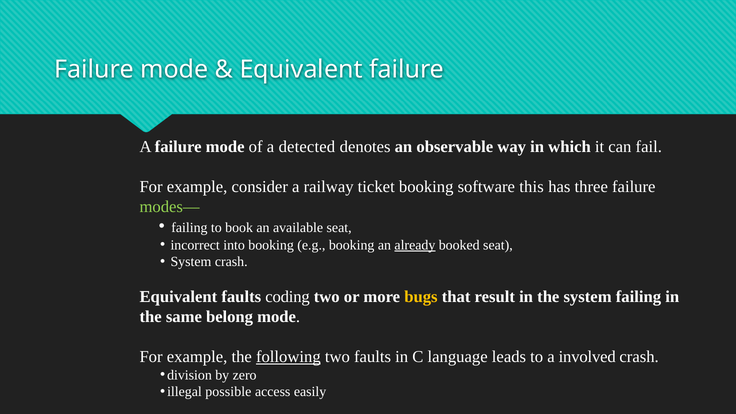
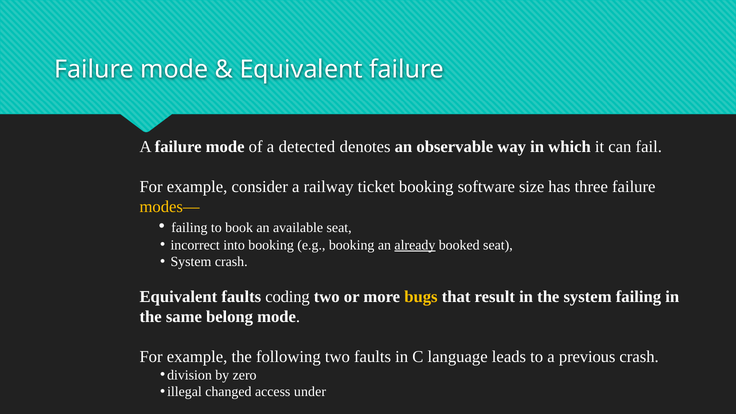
this: this -> size
modes— colour: light green -> yellow
following underline: present -> none
involved: involved -> previous
possible: possible -> changed
easily: easily -> under
